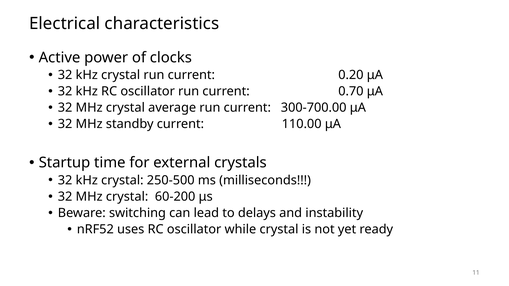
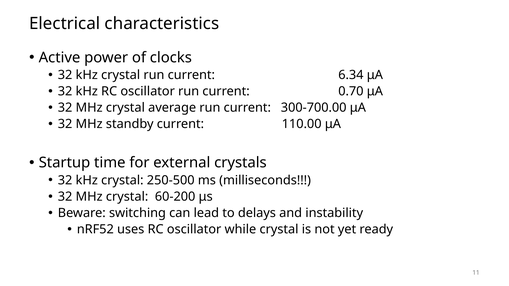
0.20: 0.20 -> 6.34
